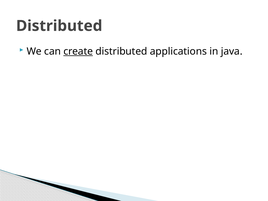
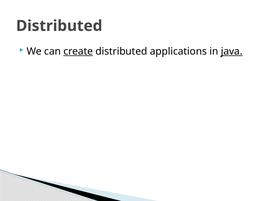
java underline: none -> present
